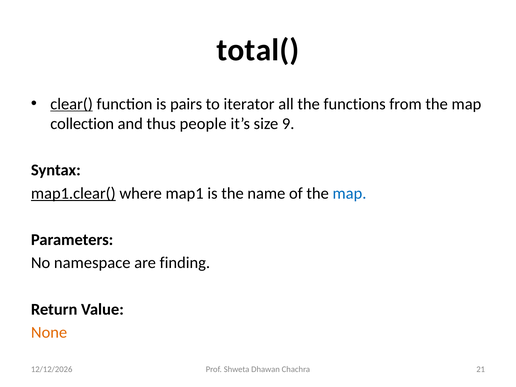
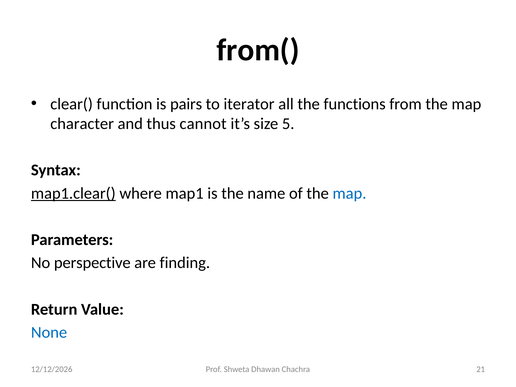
total(: total( -> from(
clear( underline: present -> none
collection: collection -> character
people: people -> cannot
9: 9 -> 5
namespace: namespace -> perspective
None colour: orange -> blue
